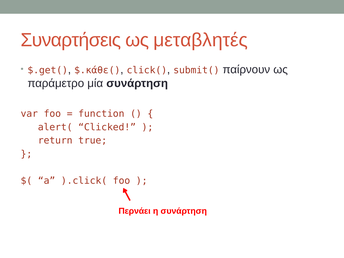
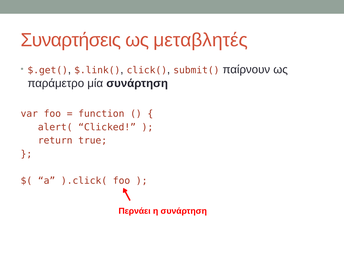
$.κάθε(: $.κάθε( -> $.link(
